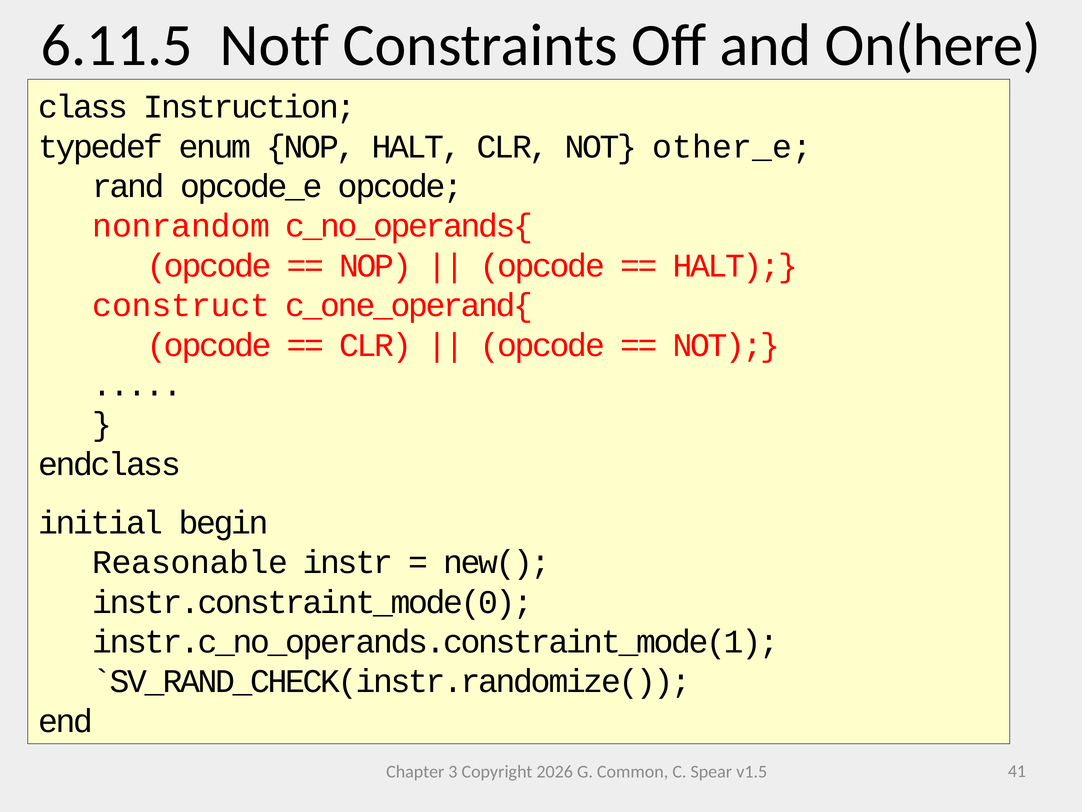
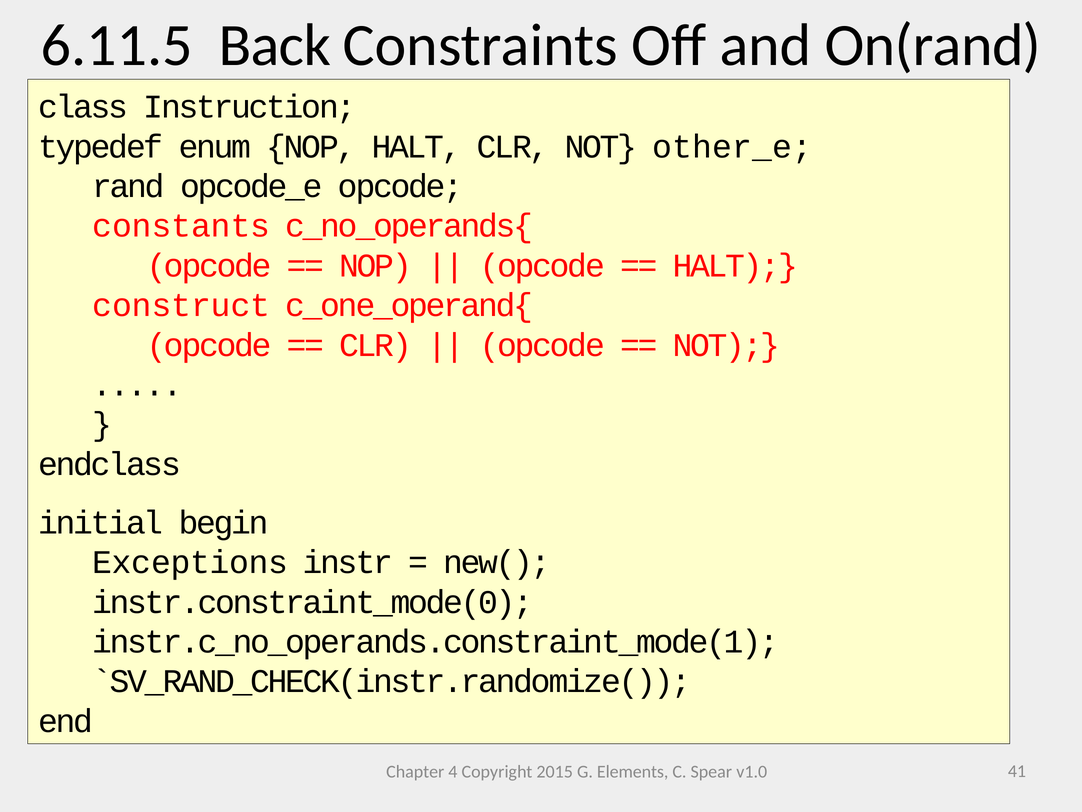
Notf: Notf -> Back
On(here: On(here -> On(rand
nonrandom: nonrandom -> constants
Reasonable: Reasonable -> Exceptions
3: 3 -> 4
2026: 2026 -> 2015
Common: Common -> Elements
v1.5: v1.5 -> v1.0
